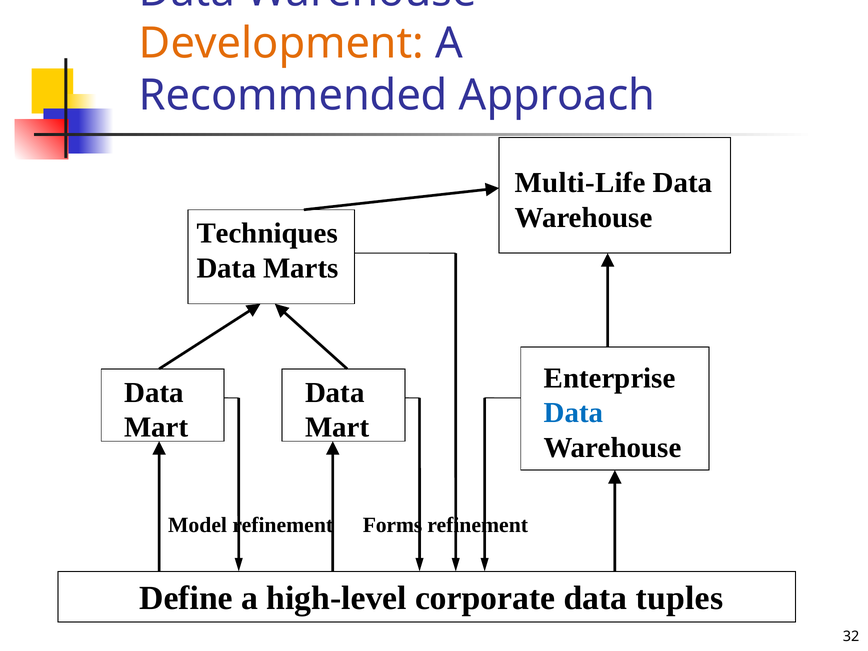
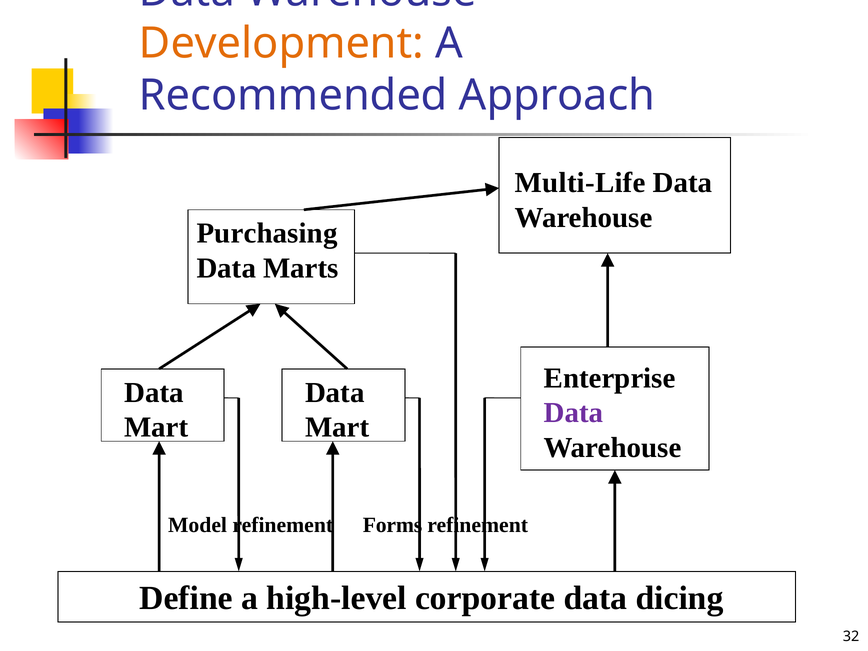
Techniques: Techniques -> Purchasing
Data at (573, 413) colour: blue -> purple
tuples: tuples -> dicing
